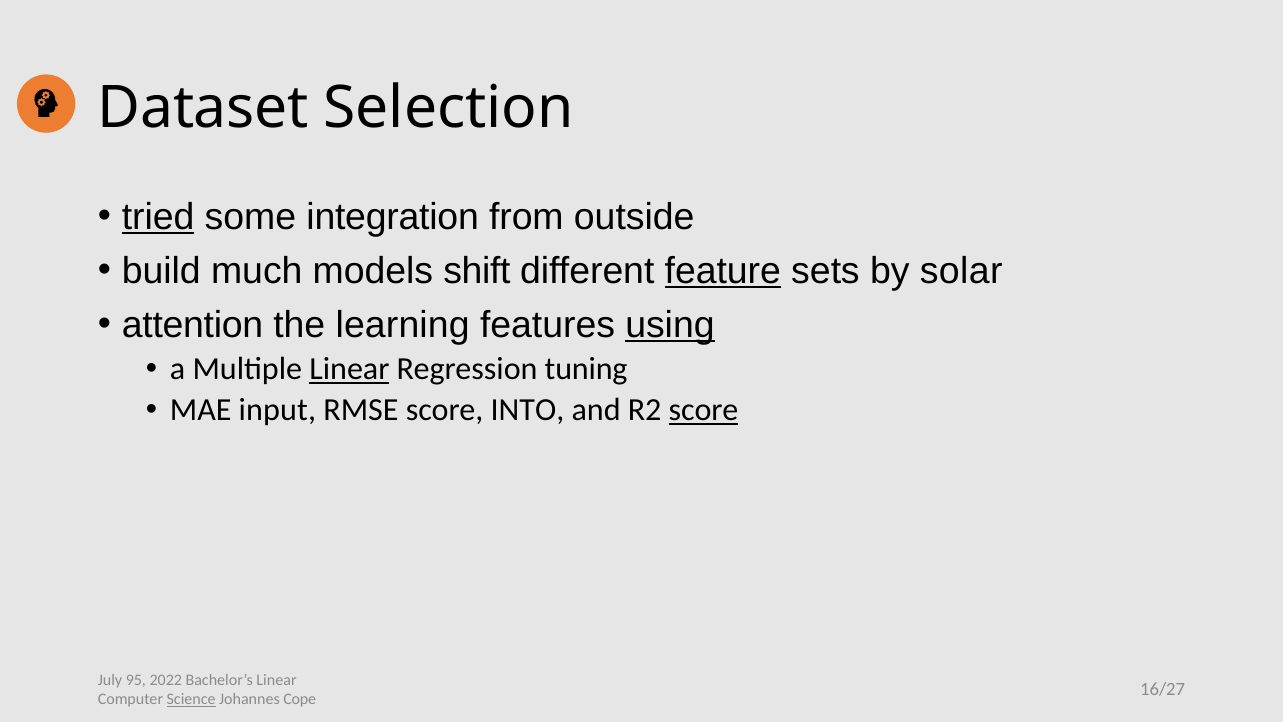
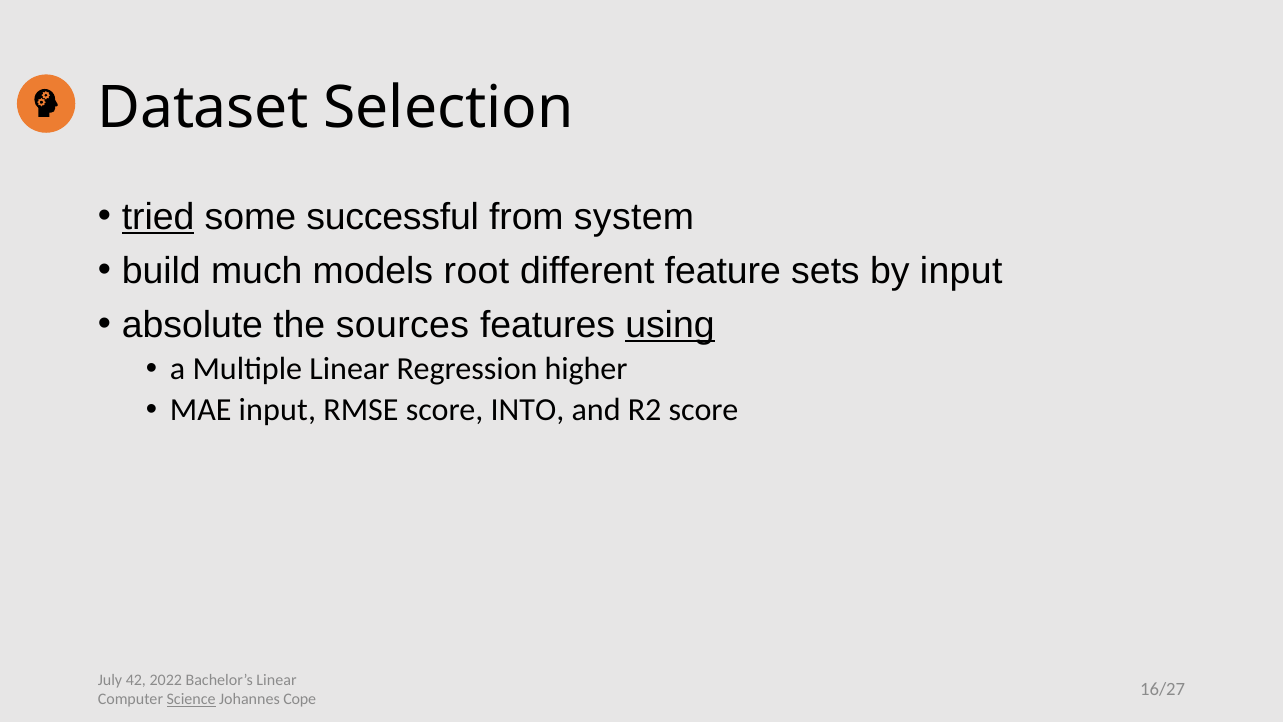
integration: integration -> successful
outside: outside -> system
shift: shift -> root
feature underline: present -> none
by solar: solar -> input
attention: attention -> absolute
learning: learning -> sources
Linear at (349, 369) underline: present -> none
tuning: tuning -> higher
score at (704, 410) underline: present -> none
95: 95 -> 42
